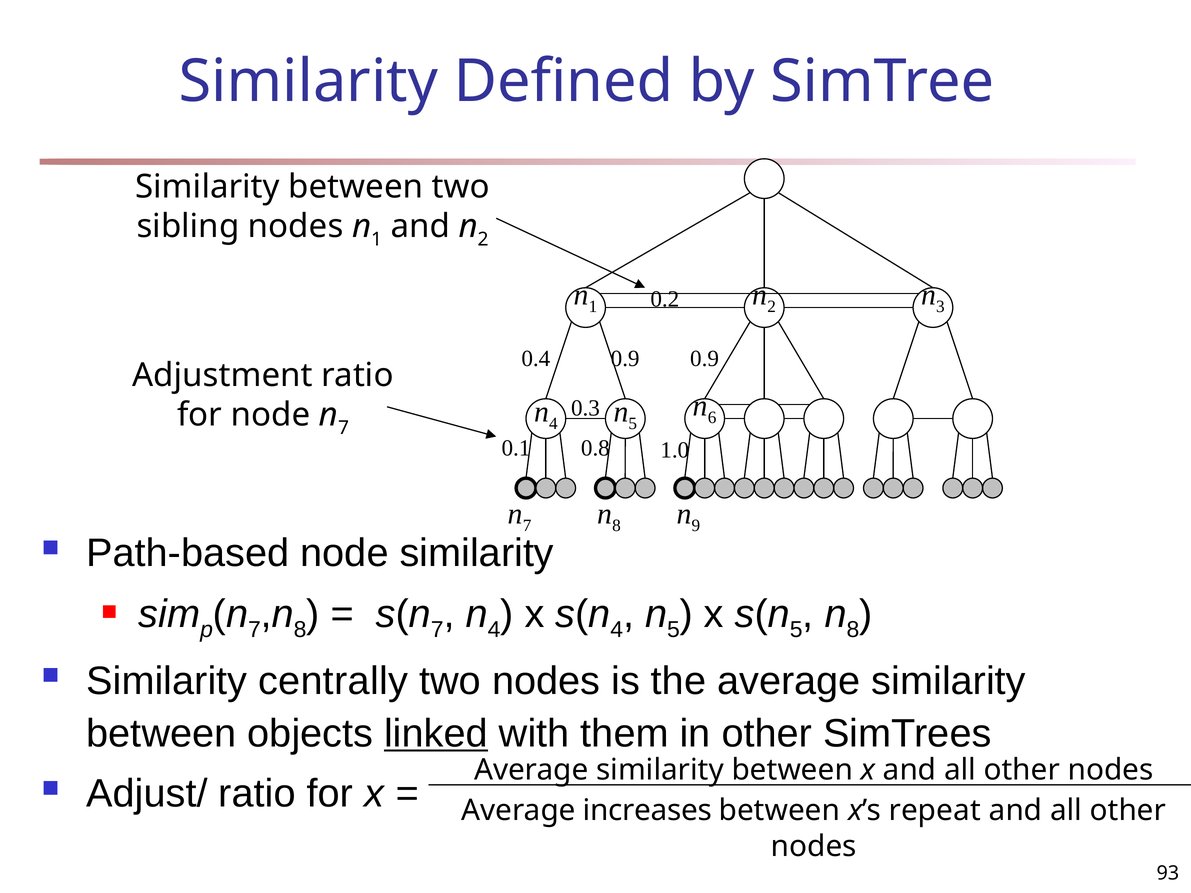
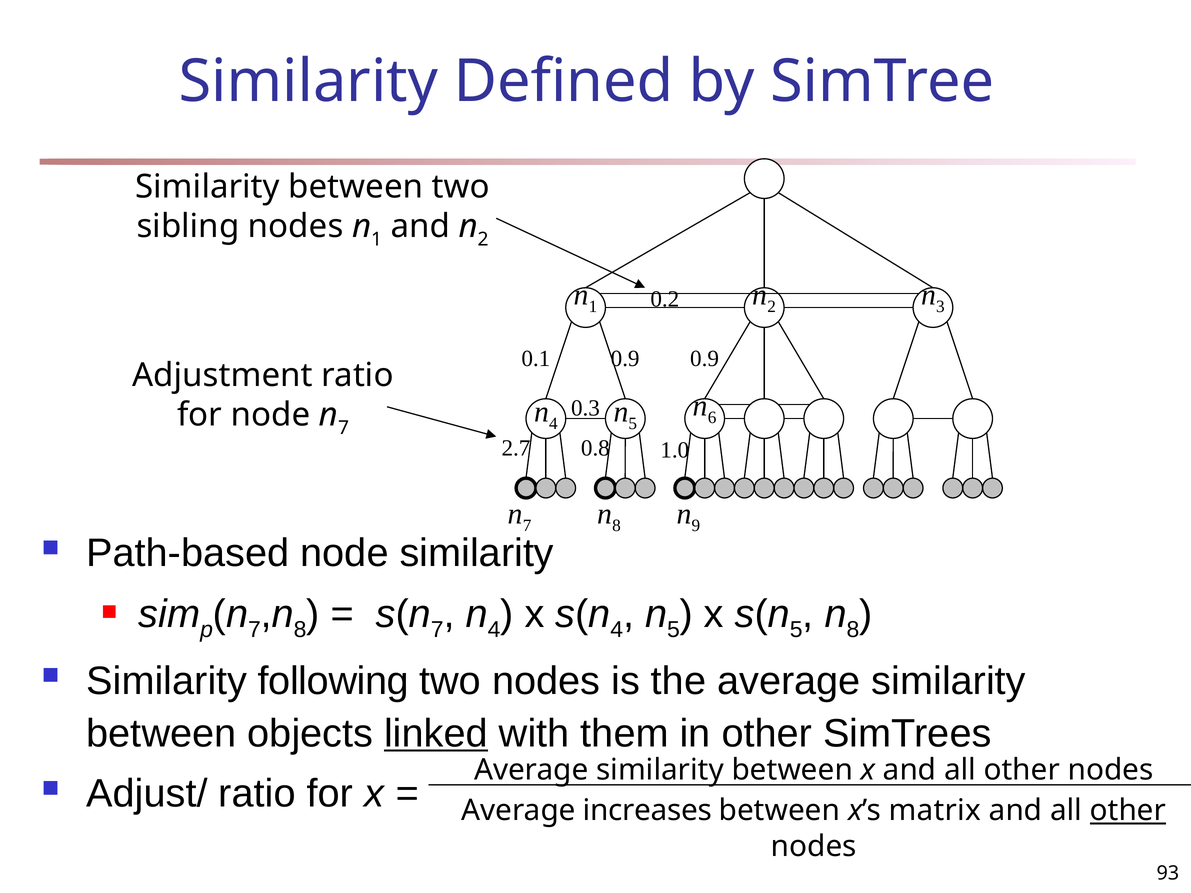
0.4: 0.4 -> 0.1
0.1: 0.1 -> 2.7
centrally: centrally -> following
repeat: repeat -> matrix
other at (1128, 811) underline: none -> present
